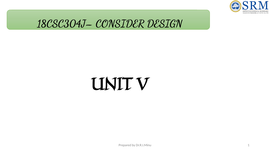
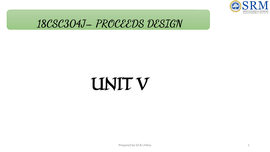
CONSIDER: CONSIDER -> PROCEEDS
